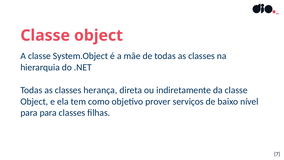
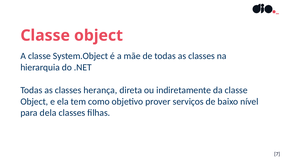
para para: para -> dela
